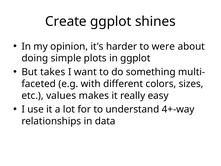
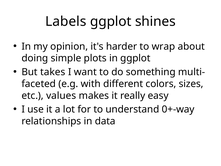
Create: Create -> Labels
were: were -> wrap
4+-way: 4+-way -> 0+-way
